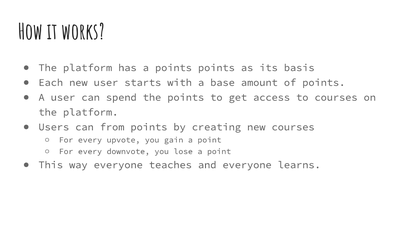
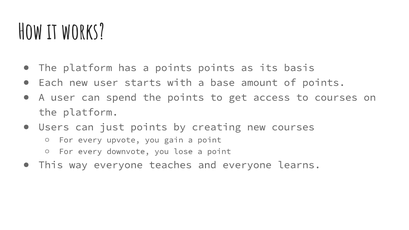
from: from -> just
